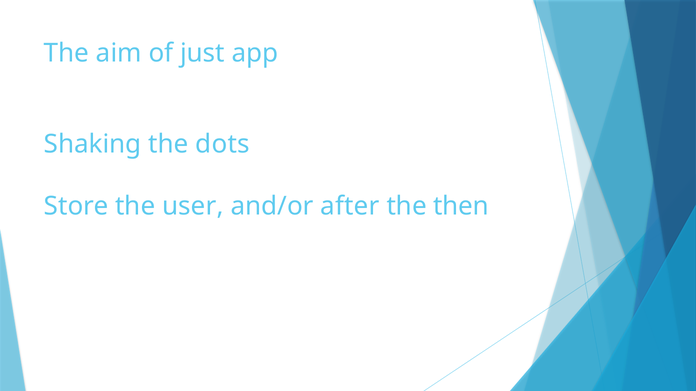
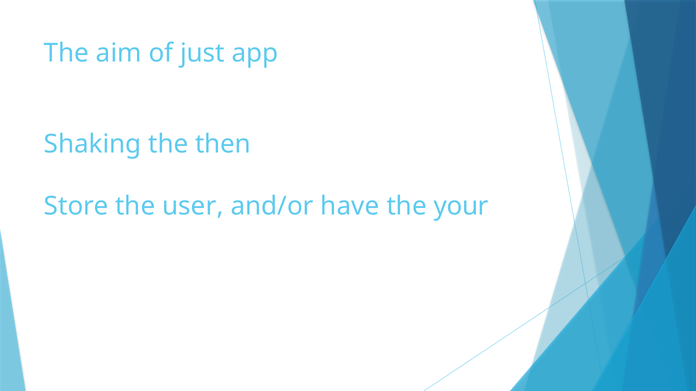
dots: dots -> then
after: after -> have
then: then -> your
